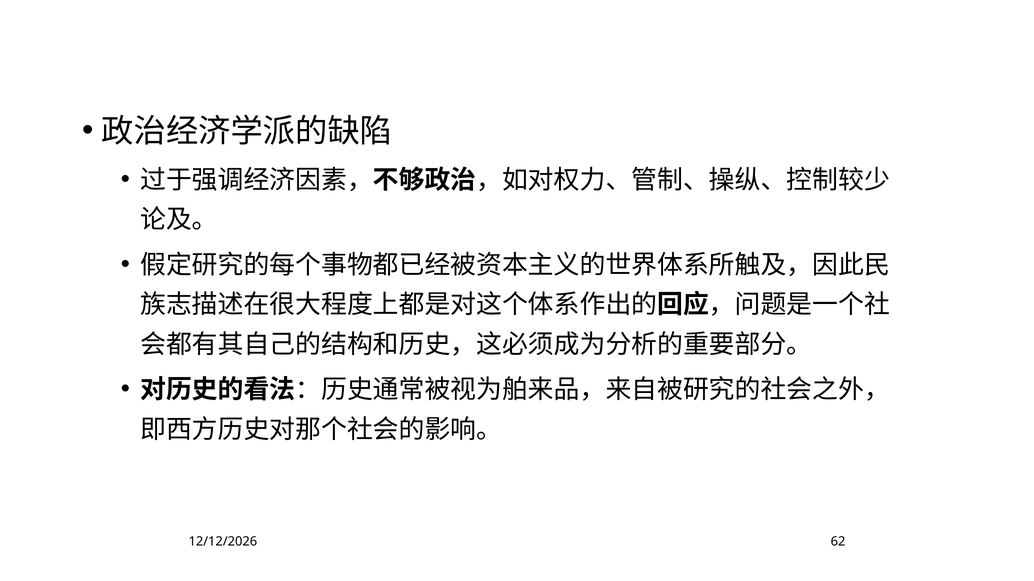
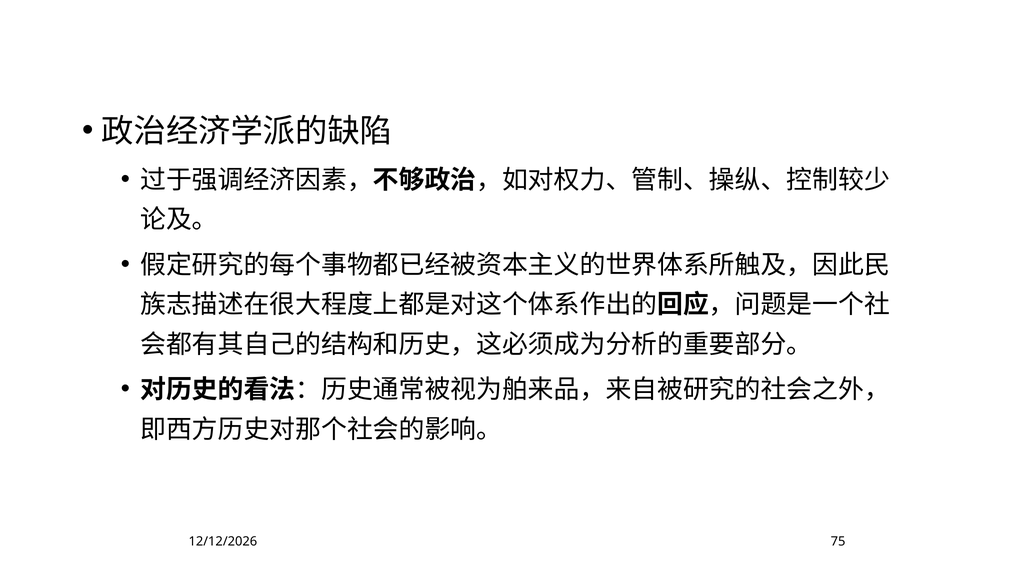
62: 62 -> 75
